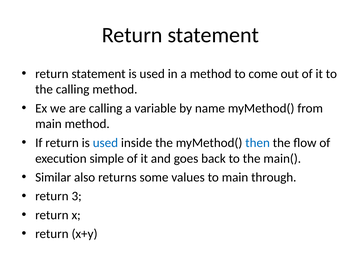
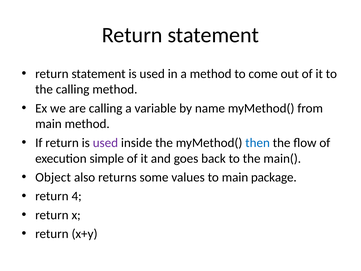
used at (105, 143) colour: blue -> purple
Similar: Similar -> Object
through: through -> package
3: 3 -> 4
